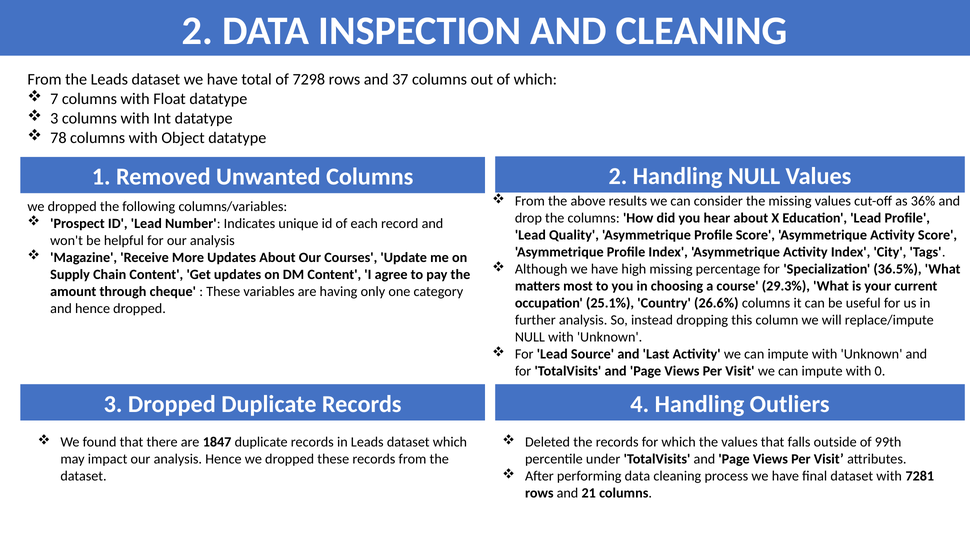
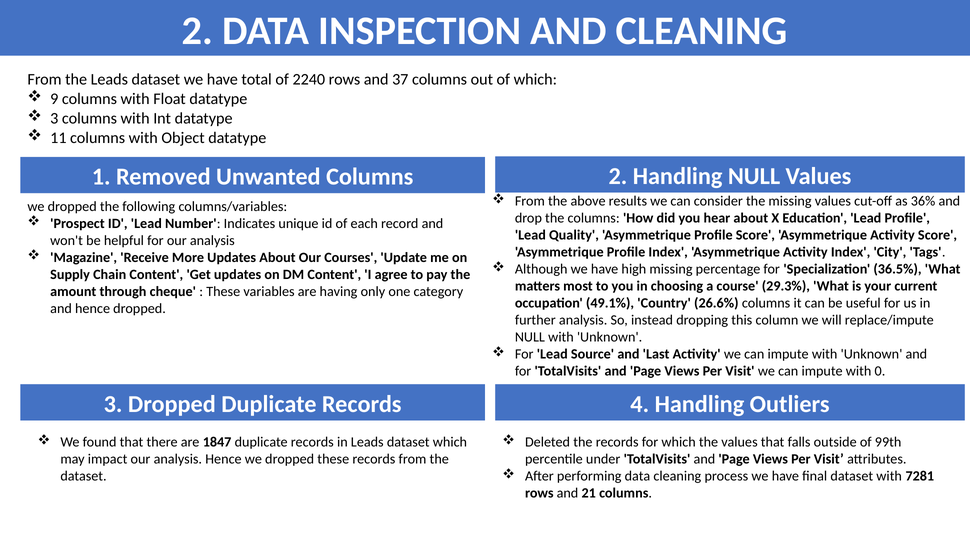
7298: 7298 -> 2240
7: 7 -> 9
78: 78 -> 11
25.1%: 25.1% -> 49.1%
